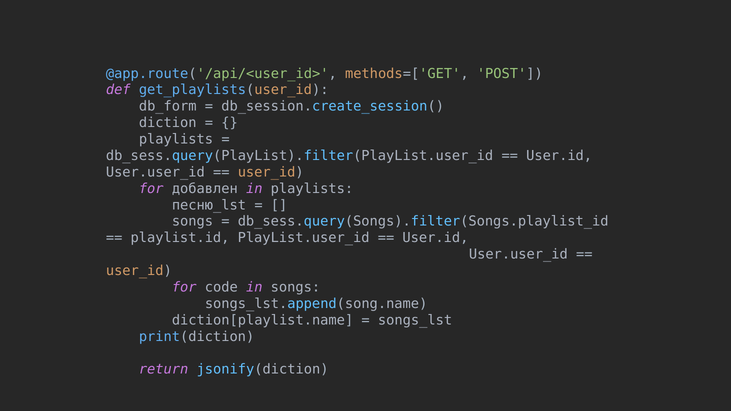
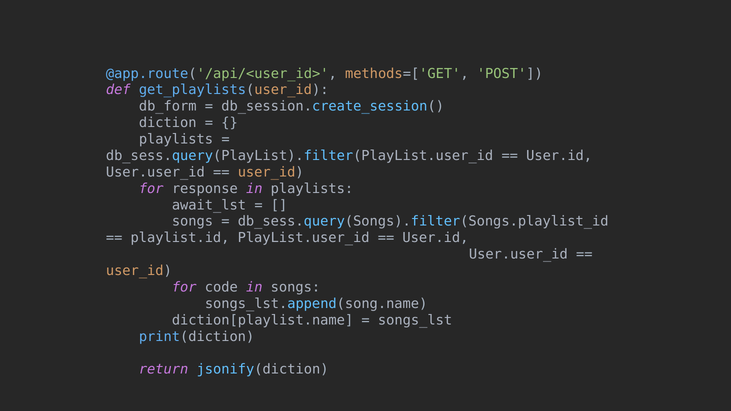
добавлен: добавлен -> response
песню_lst: песню_lst -> await_lst
